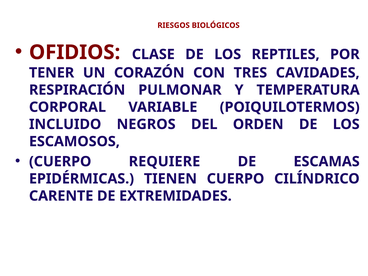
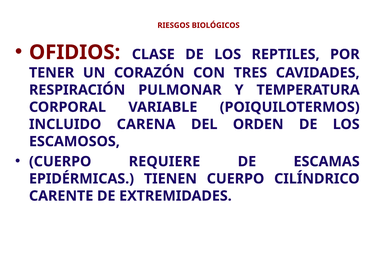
NEGROS: NEGROS -> CARENA
